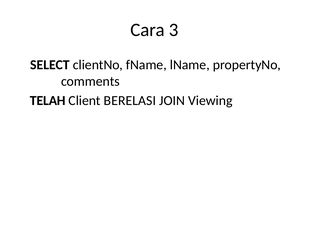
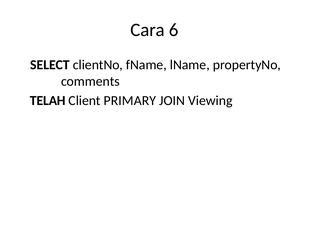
3: 3 -> 6
BERELASI: BERELASI -> PRIMARY
